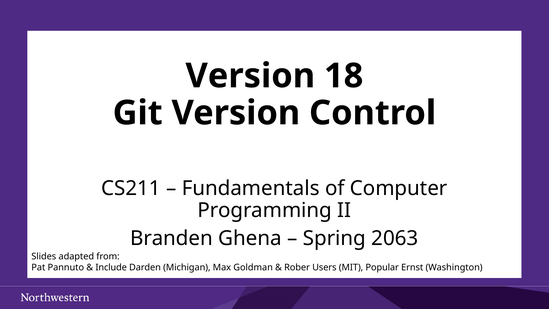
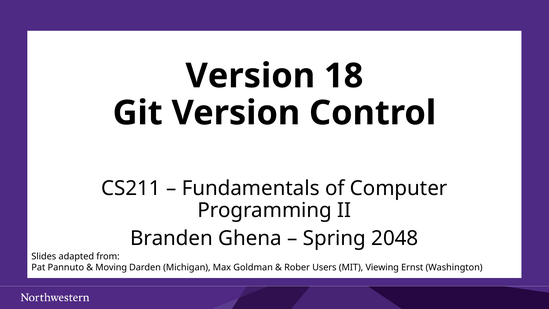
2063: 2063 -> 2048
Include: Include -> Moving
Popular: Popular -> Viewing
